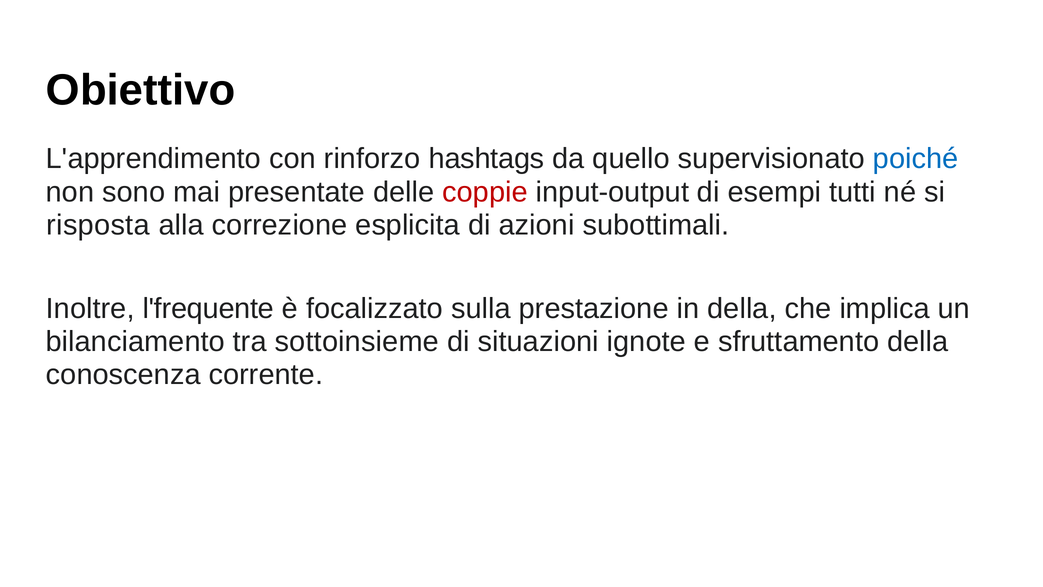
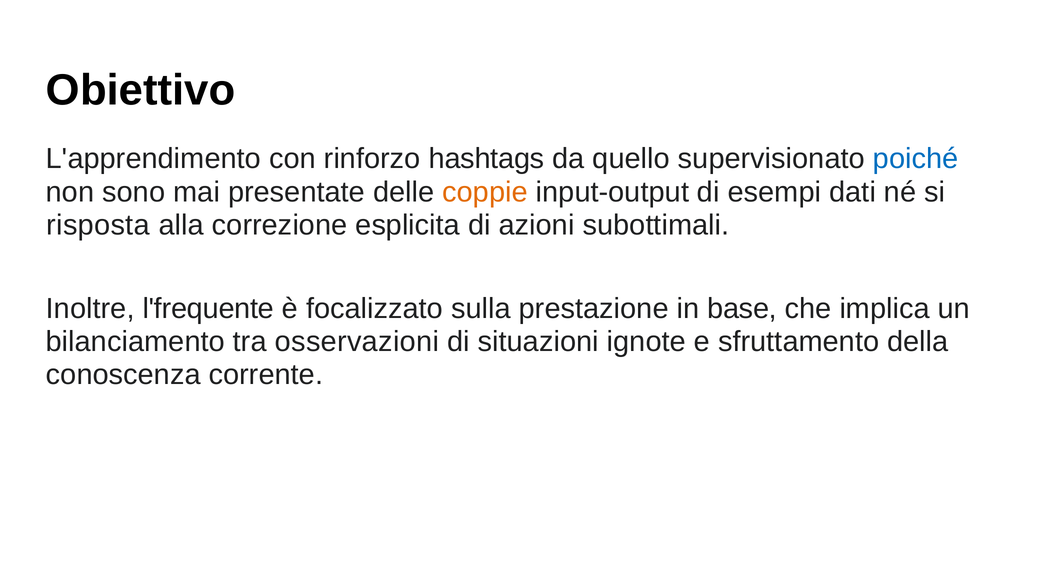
coppie colour: red -> orange
tutti: tutti -> dati
in della: della -> base
sottoinsieme: sottoinsieme -> osservazioni
